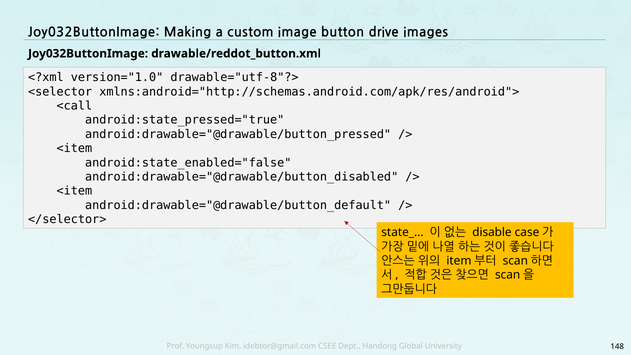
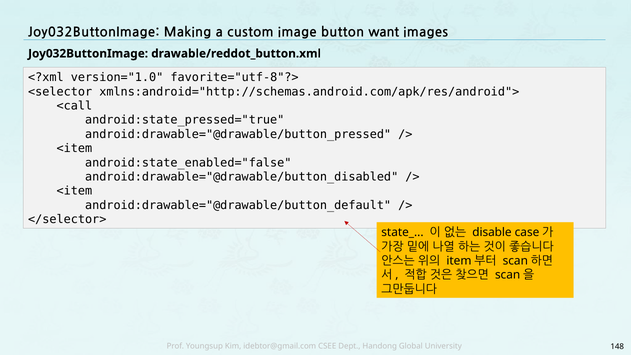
drive: drive -> want
drawable="utf-8"?>: drawable="utf-8"?> -> favorite="utf-8"?>
